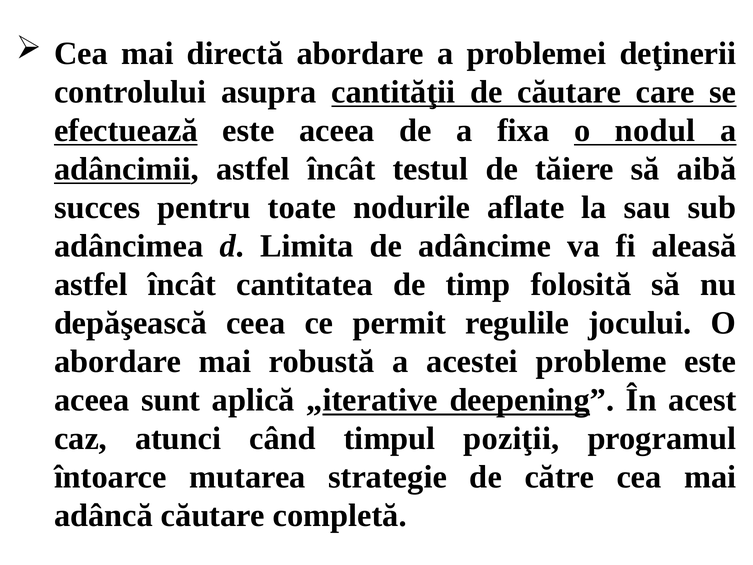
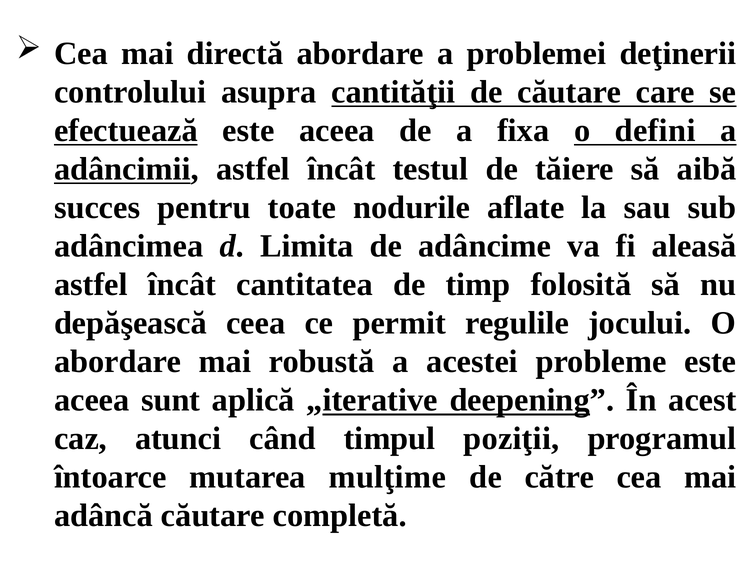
nodul: nodul -> defini
strategie: strategie -> mulţime
